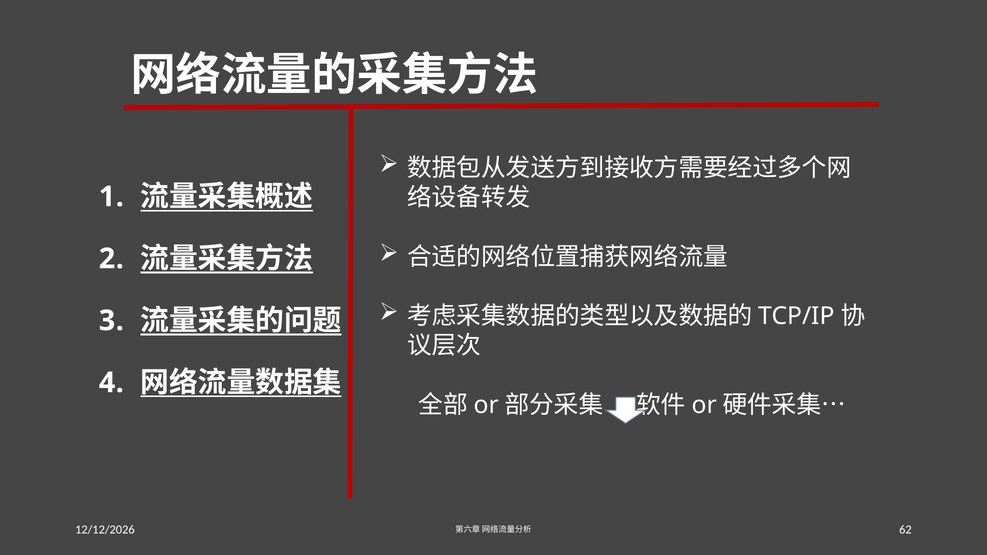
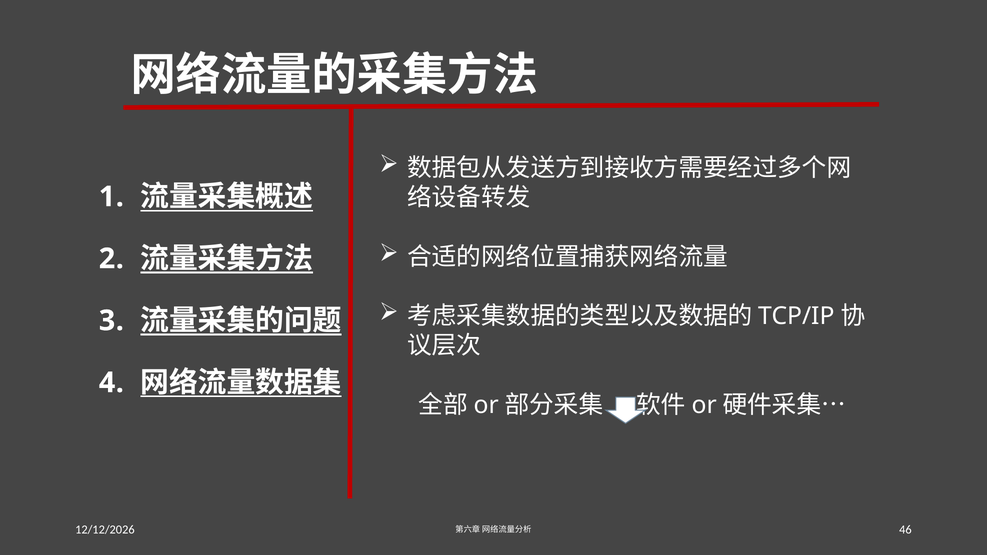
62: 62 -> 46
